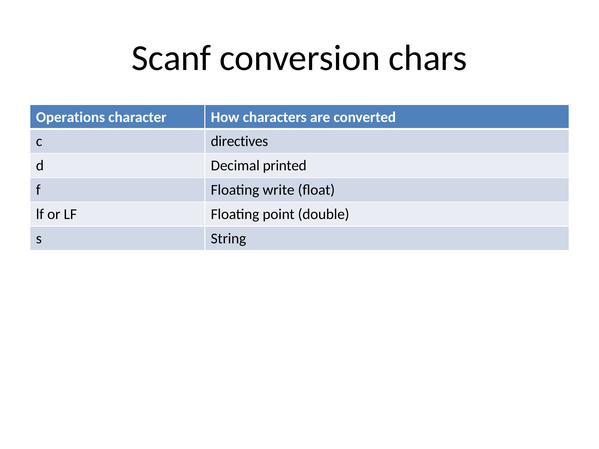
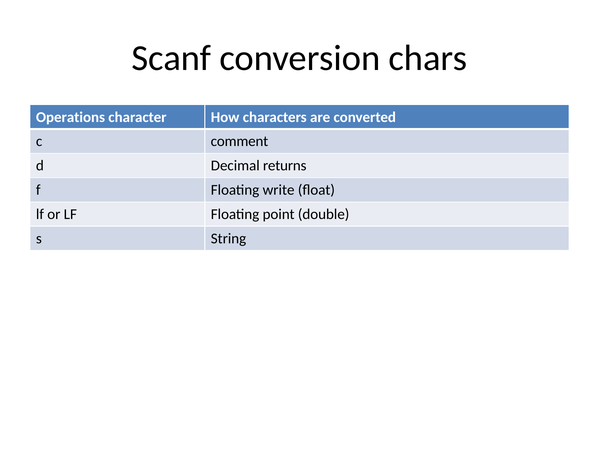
directives: directives -> comment
printed: printed -> returns
